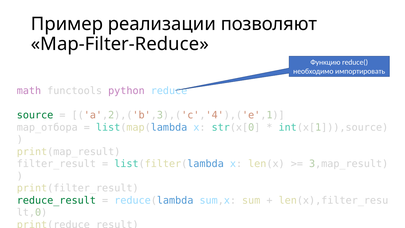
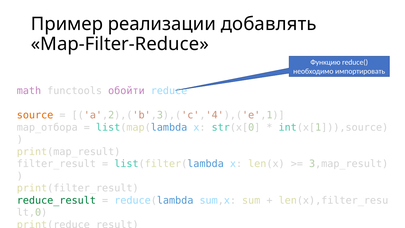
позволяют: позволяют -> добавлять
python: python -> обойти
source colour: green -> orange
